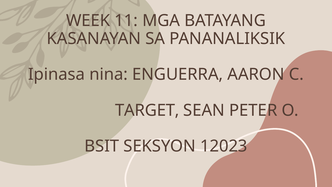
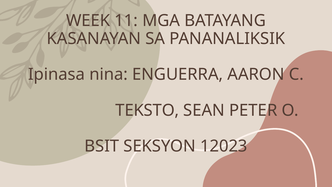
TARGET: TARGET -> TEKSTO
